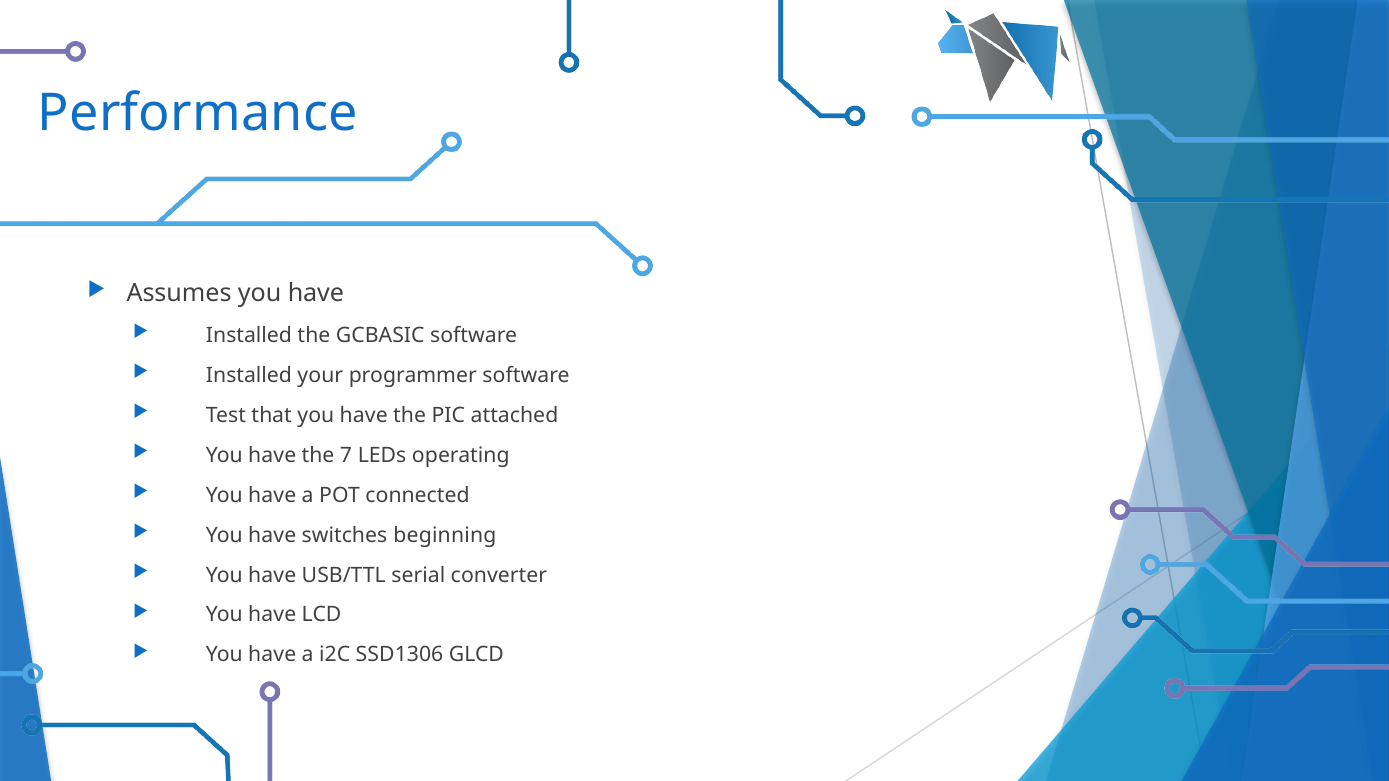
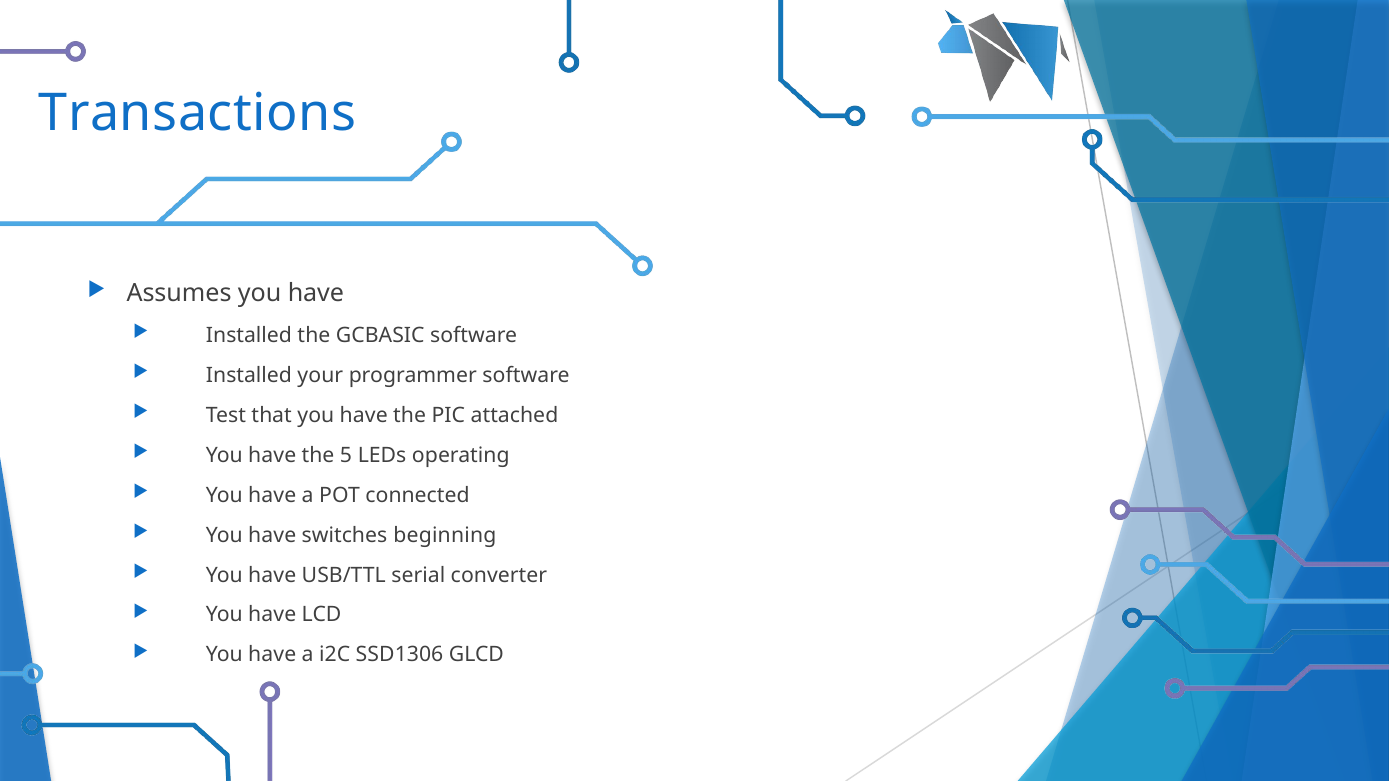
Performance: Performance -> Transactions
7: 7 -> 5
